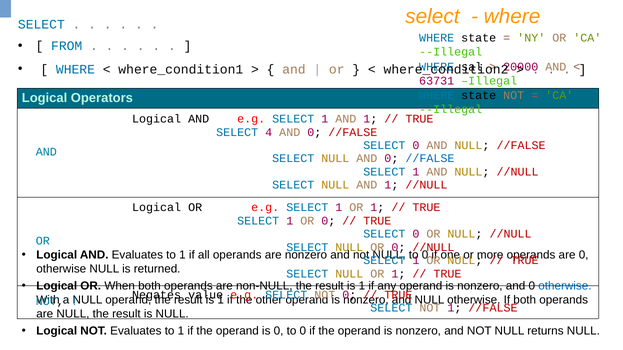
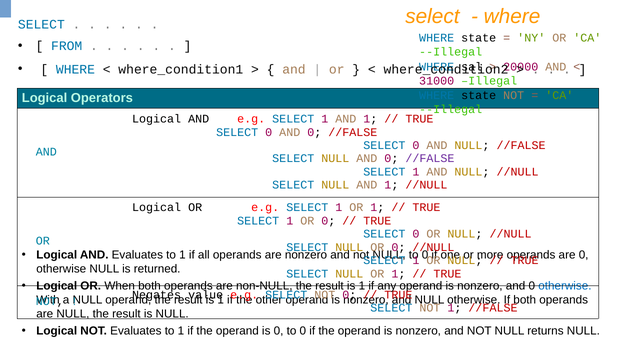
63731: 63731 -> 31000
4 at (269, 132): 4 -> 0
//FALSE at (430, 159) colour: blue -> purple
